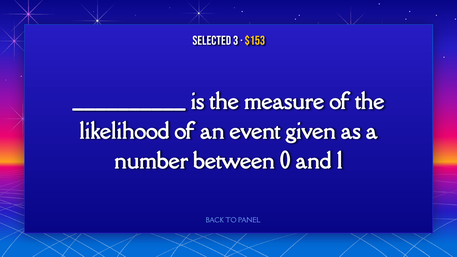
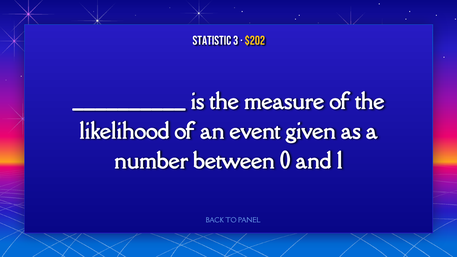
SELECTED: SELECTED -> STATISTIC
$153: $153 -> $202
